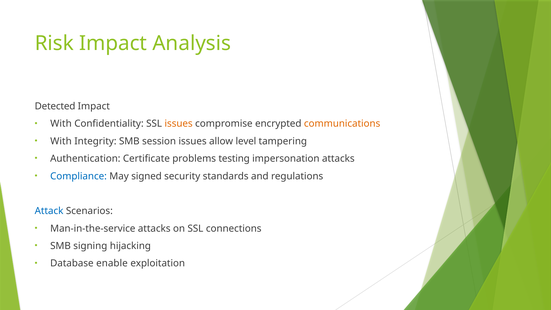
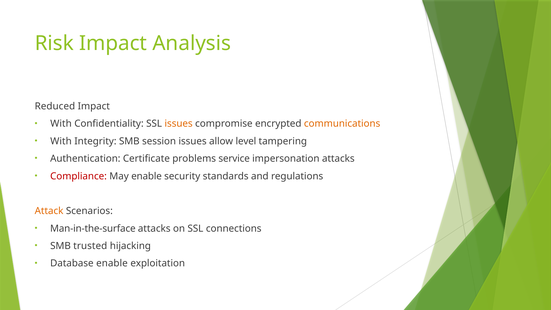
Detected: Detected -> Reduced
testing: testing -> service
Compliance colour: blue -> red
May signed: signed -> enable
Attack colour: blue -> orange
Man-in-the-service: Man-in-the-service -> Man-in-the-surface
signing: signing -> trusted
